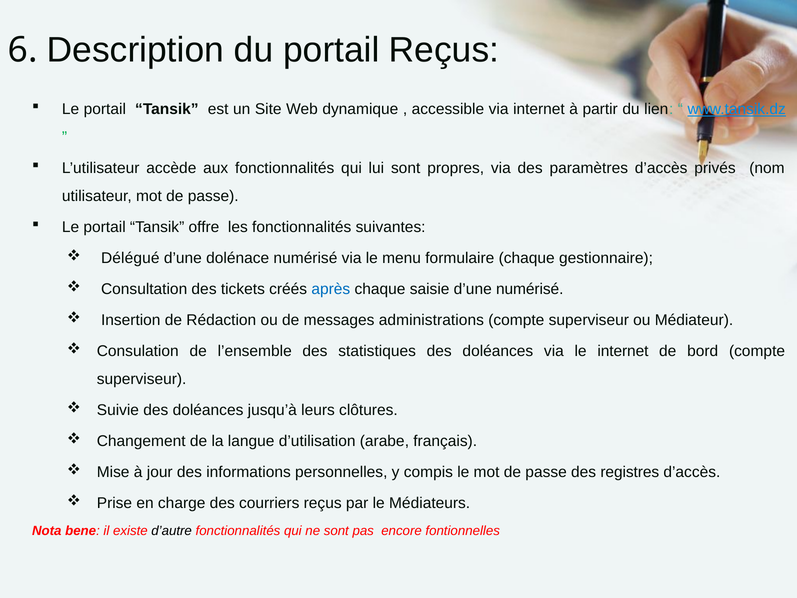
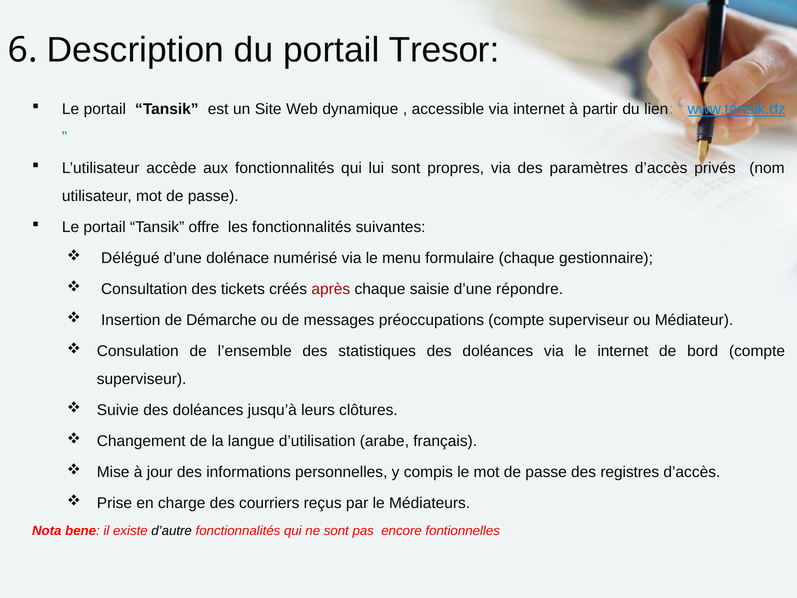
portail Reçus: Reçus -> Tresor
après colour: blue -> red
d’une numérisé: numérisé -> répondre
Rédaction: Rédaction -> Démarche
administrations: administrations -> préoccupations
